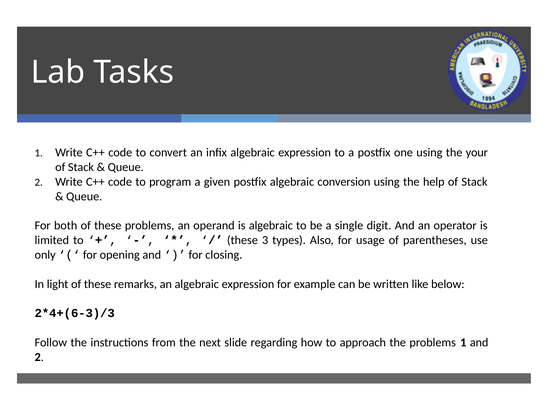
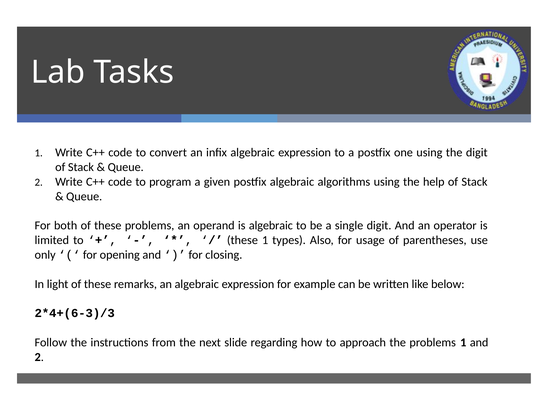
the your: your -> digit
conversion: conversion -> algorithms
these 3: 3 -> 1
